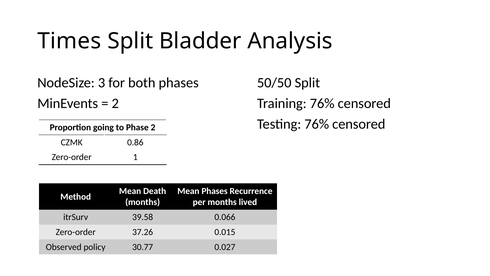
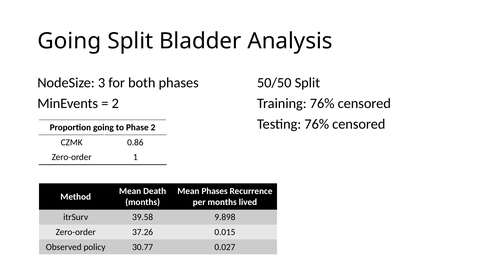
Times at (69, 41): Times -> Going
0.066: 0.066 -> 9.898
